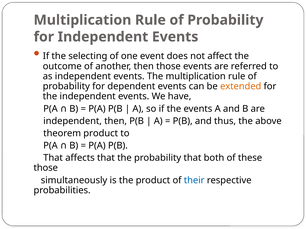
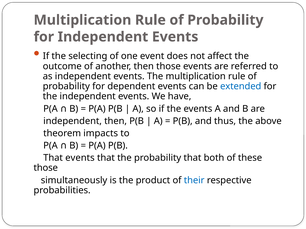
extended colour: orange -> blue
theorem product: product -> impacts
That affects: affects -> events
